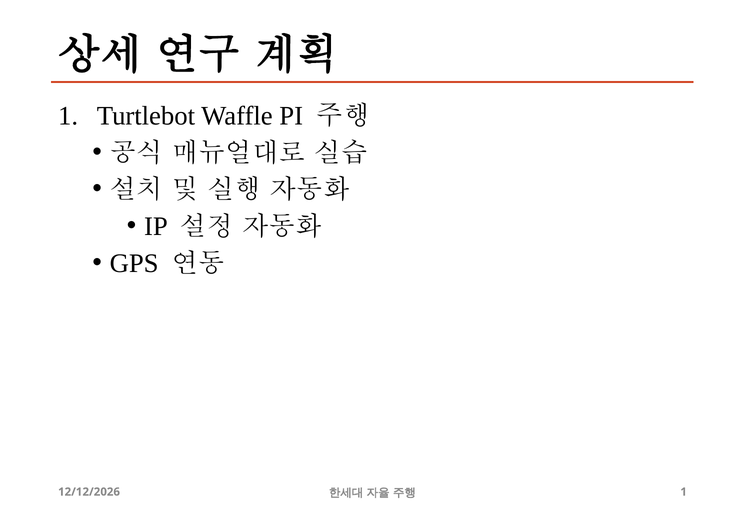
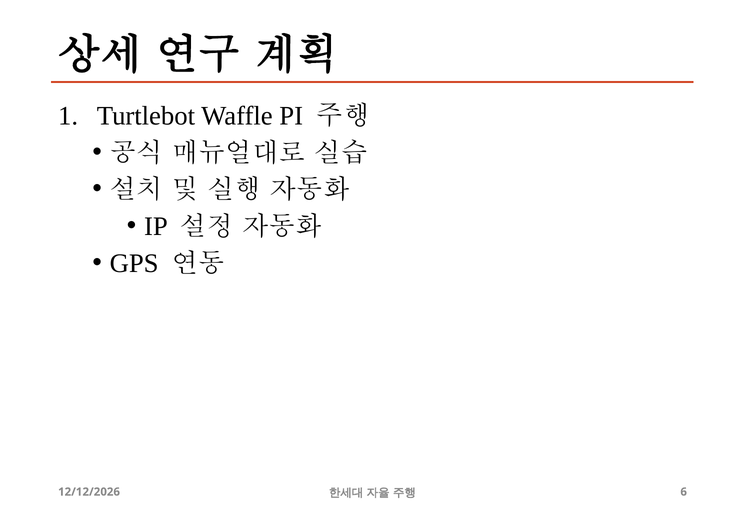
1 at (684, 492): 1 -> 6
